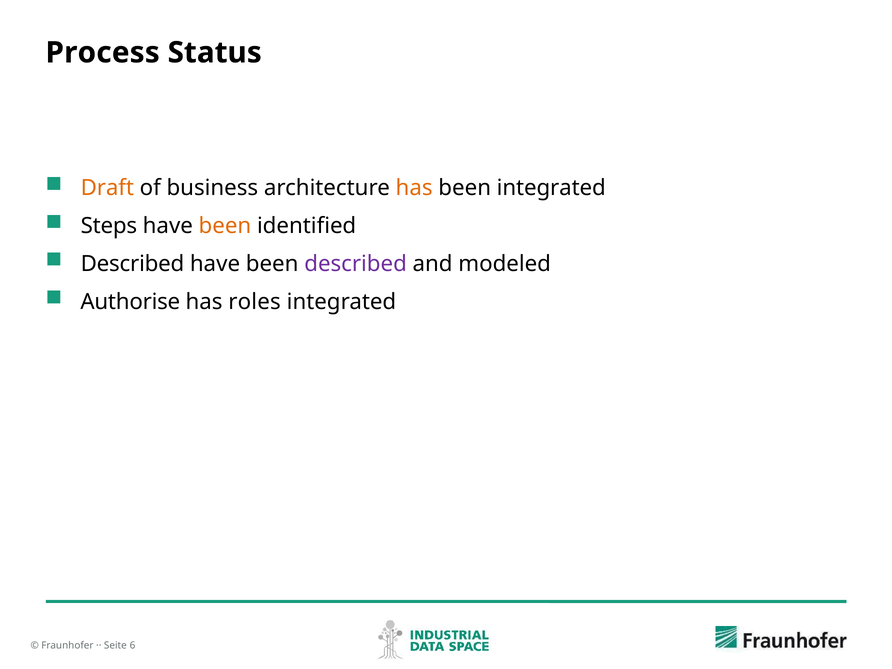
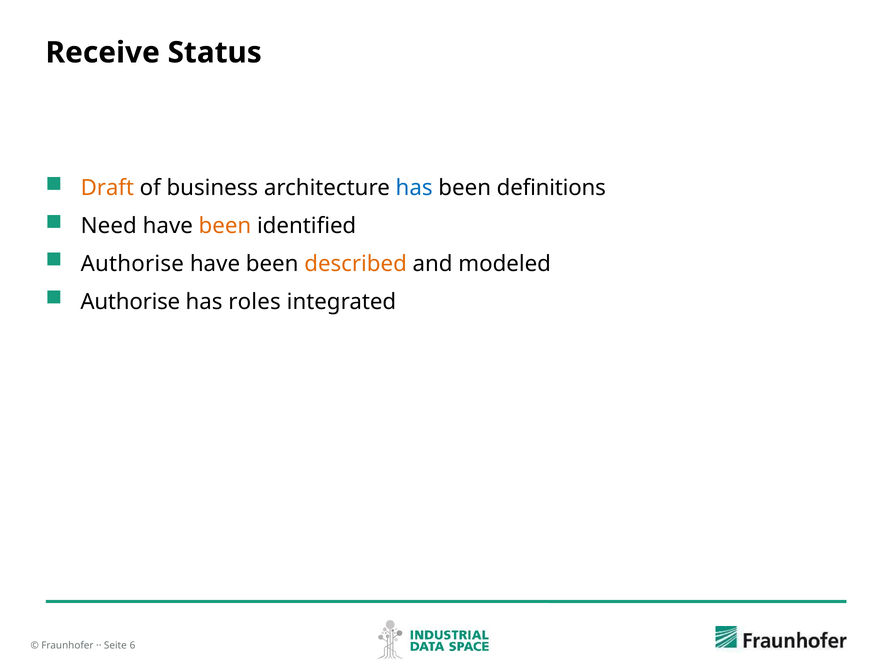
Process: Process -> Receive
has at (414, 188) colour: orange -> blue
been integrated: integrated -> definitions
Steps: Steps -> Need
Described at (132, 264): Described -> Authorise
described at (356, 264) colour: purple -> orange
